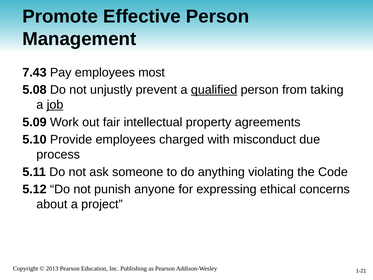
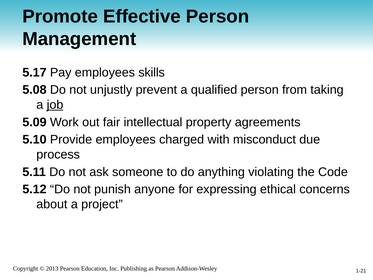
7.43: 7.43 -> 5.17
most: most -> skills
qualified underline: present -> none
